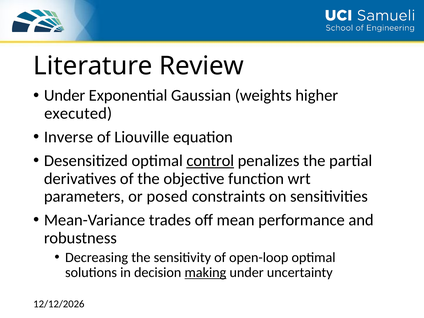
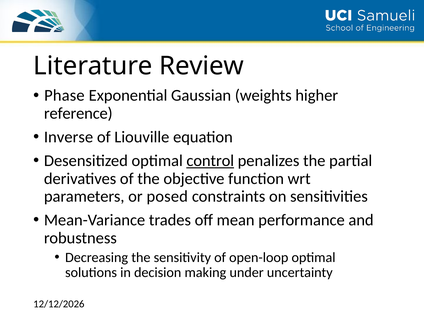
Under at (65, 96): Under -> Phase
executed: executed -> reference
making underline: present -> none
